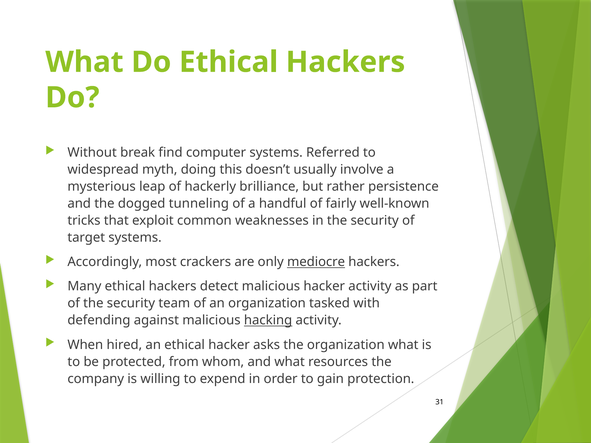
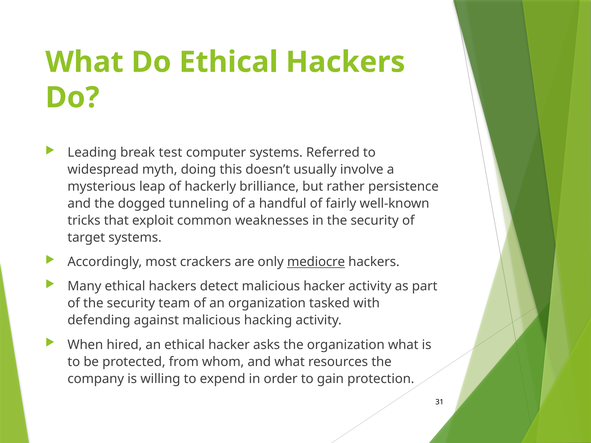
Without: Without -> Leading
find: find -> test
hacking underline: present -> none
